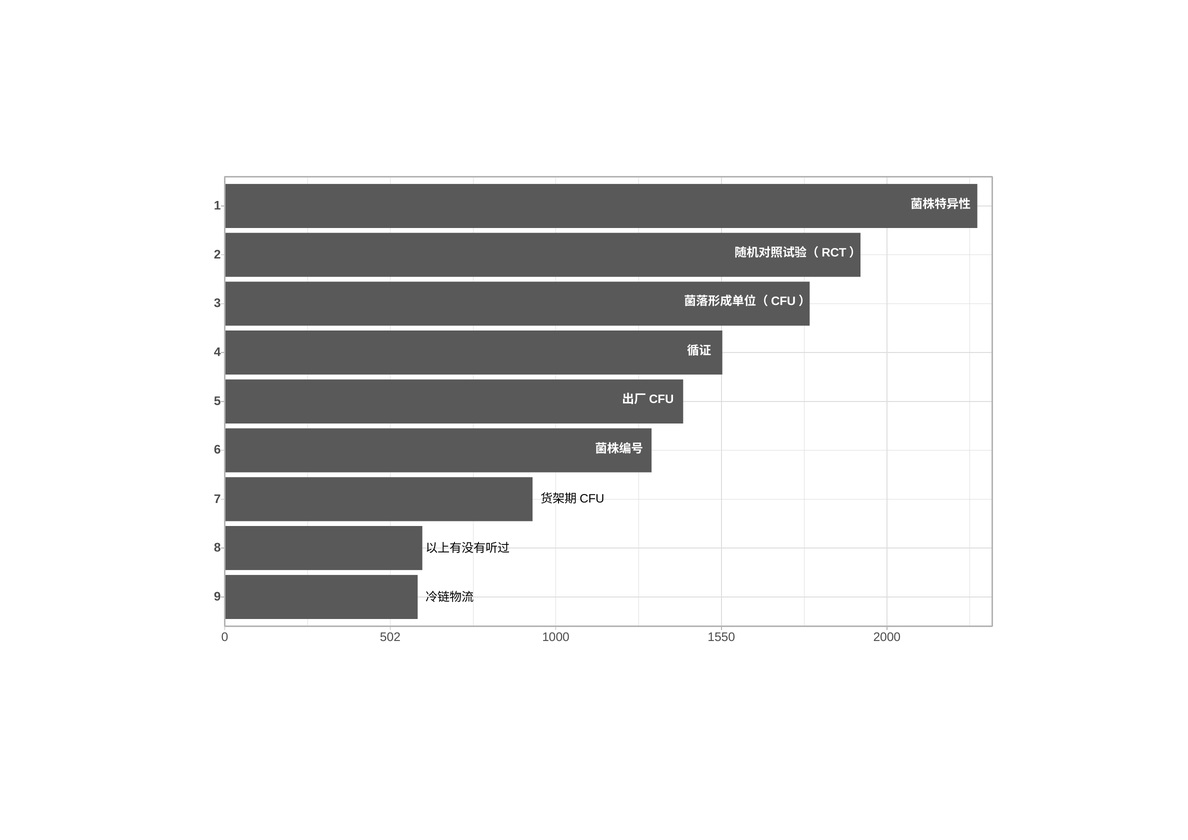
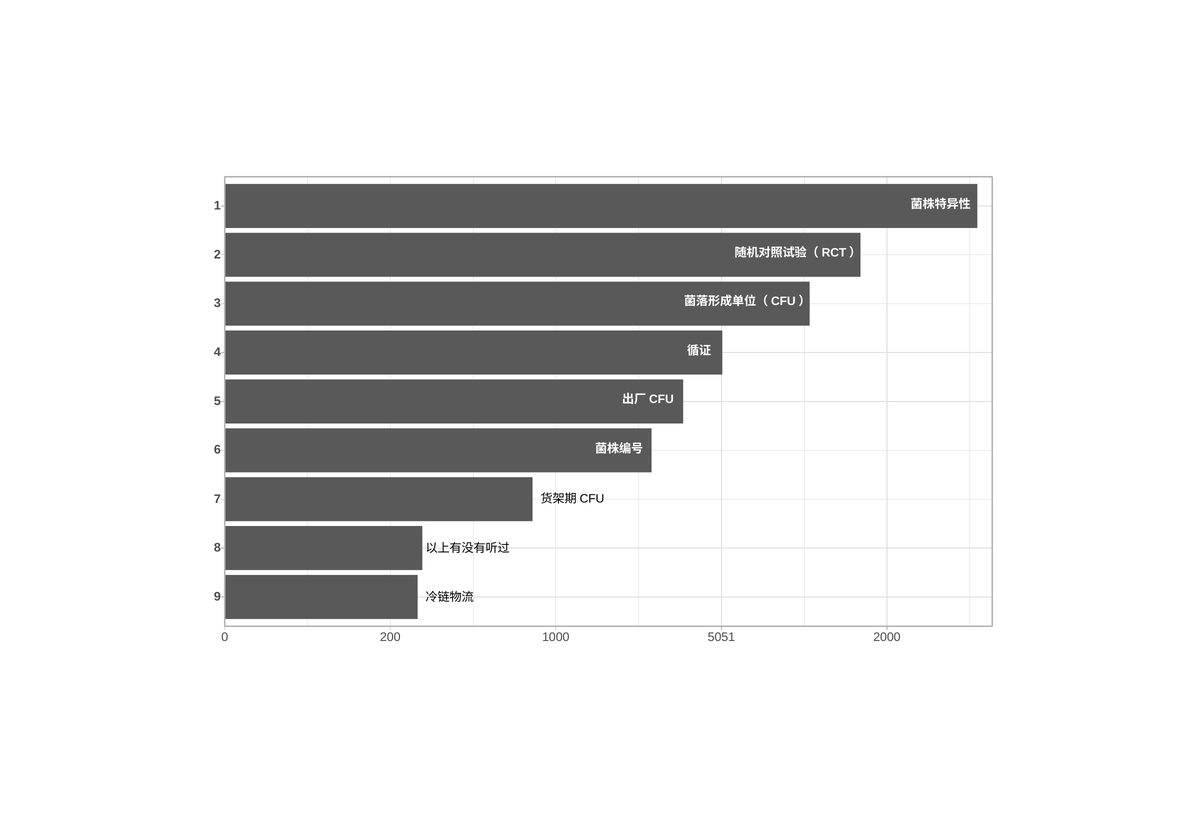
502: 502 -> 200
1550: 1550 -> 5051
